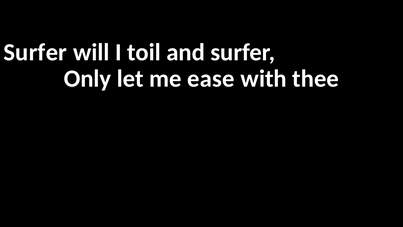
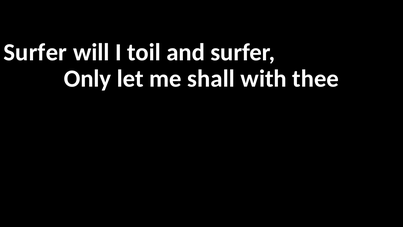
ease: ease -> shall
